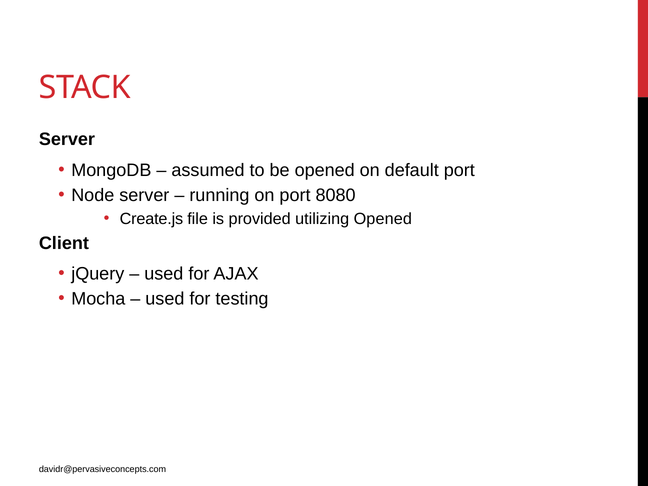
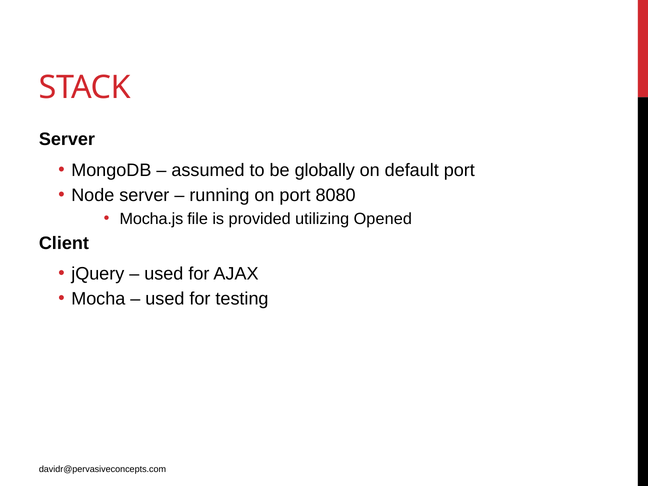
be opened: opened -> globally
Create.js: Create.js -> Mocha.js
